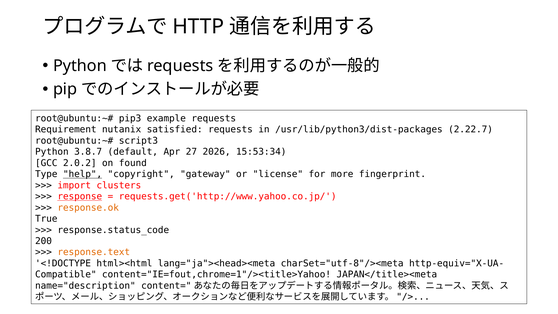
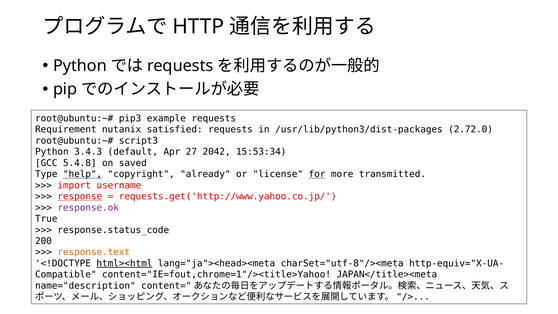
2.22.7: 2.22.7 -> 2.72.0
3.8.7: 3.8.7 -> 3.4.3
2026: 2026 -> 2042
2.0.2: 2.0.2 -> 5.4.8
found: found -> saved
gateway: gateway -> already
for underline: none -> present
fingerprint: fingerprint -> transmitted
clusters: clusters -> username
response.ok colour: orange -> purple
html><html underline: none -> present
